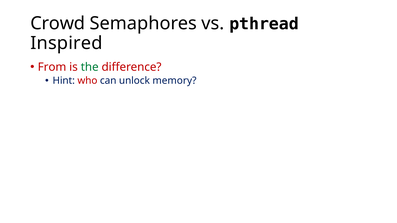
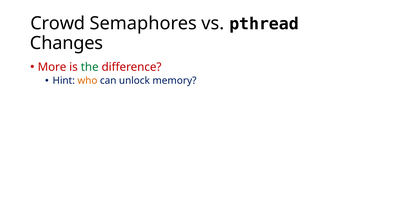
Inspired: Inspired -> Changes
From: From -> More
who colour: red -> orange
